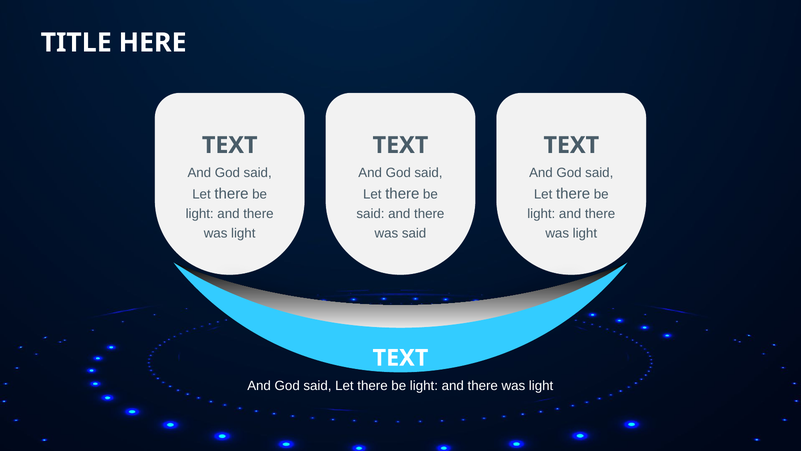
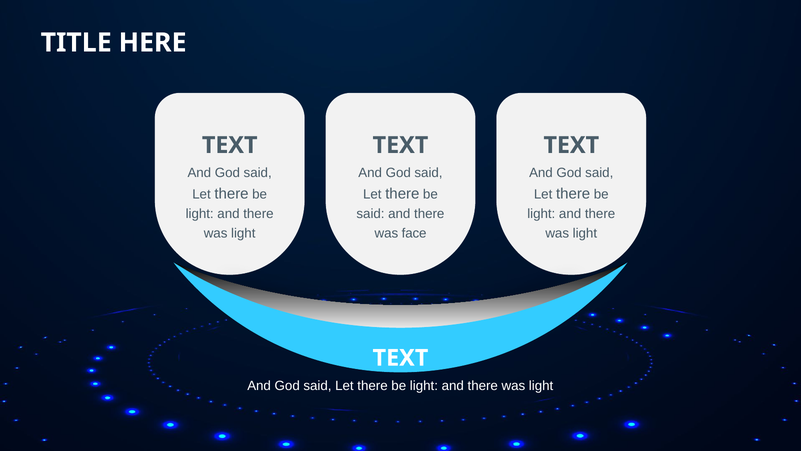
was said: said -> face
